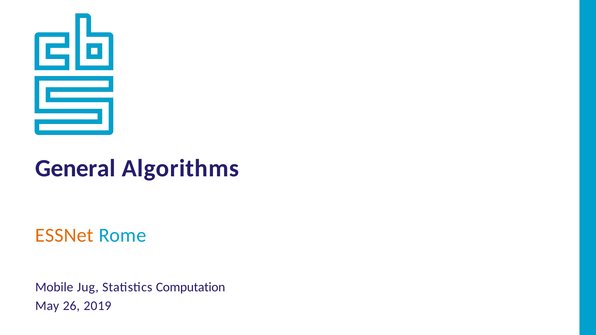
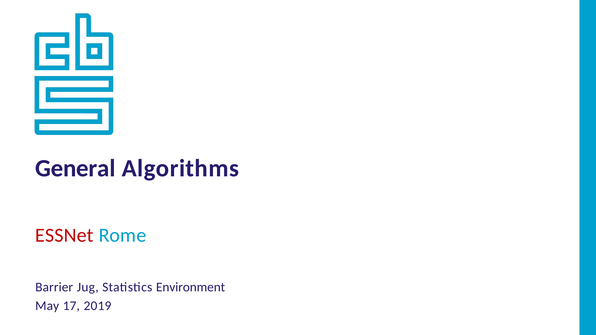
ESSNet colour: orange -> red
Mobile: Mobile -> Barrier
Computation: Computation -> Environment
26: 26 -> 17
